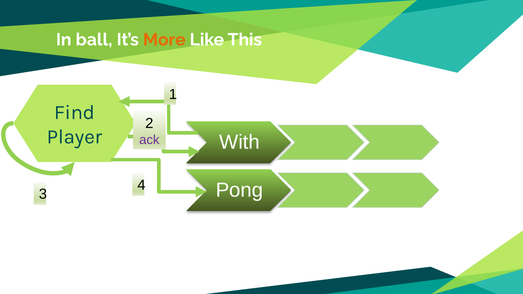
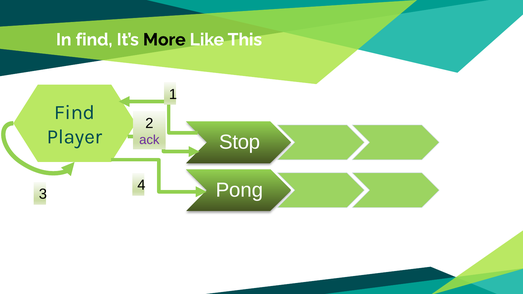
In ball: ball -> find
More colour: orange -> black
With: With -> Stop
